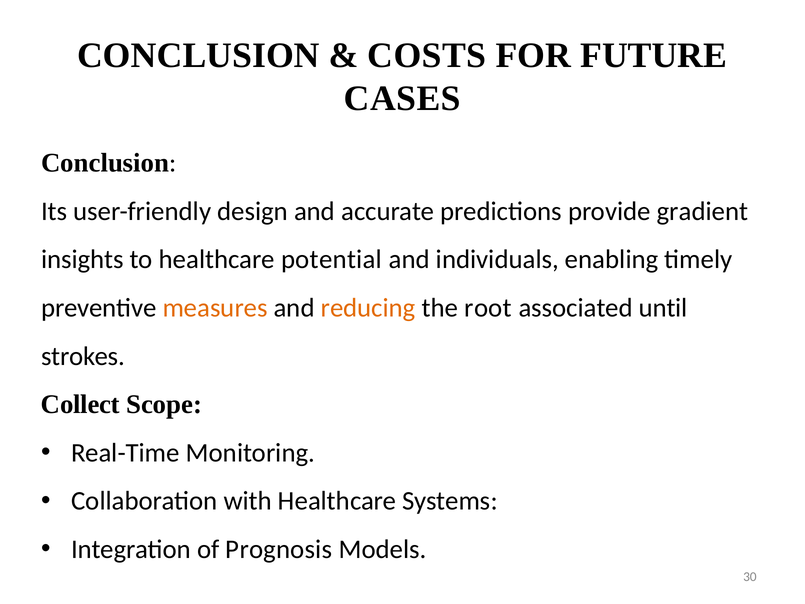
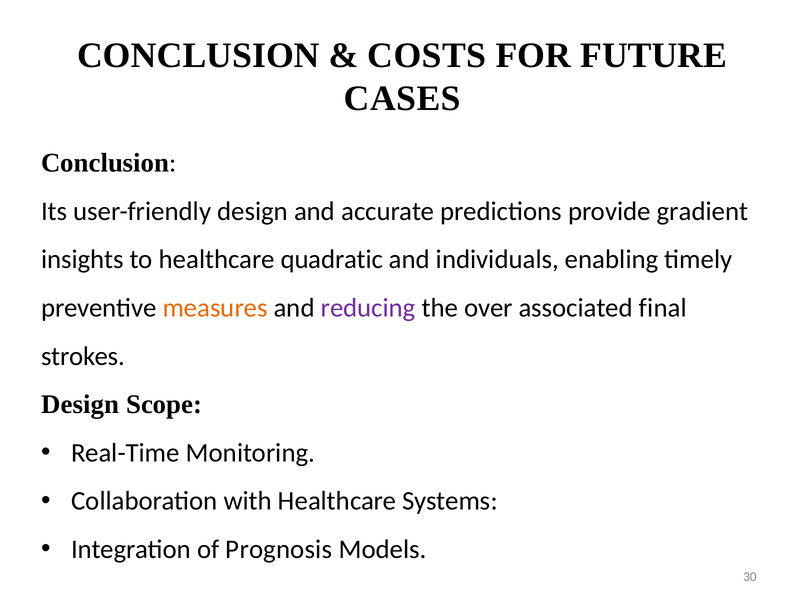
potential: potential -> quadratic
reducing colour: orange -> purple
root: root -> over
until: until -> final
Collect at (80, 404): Collect -> Design
